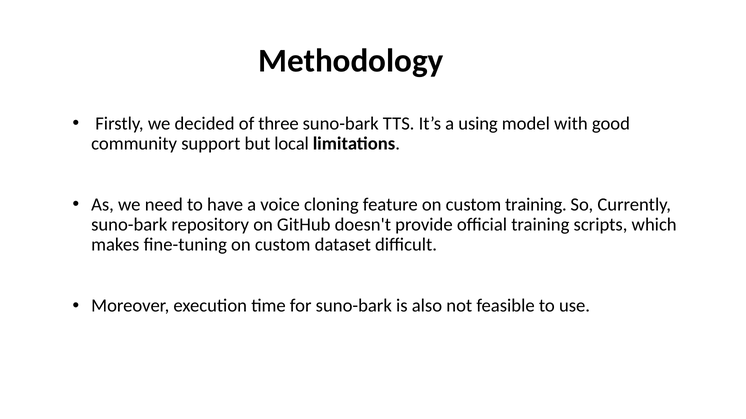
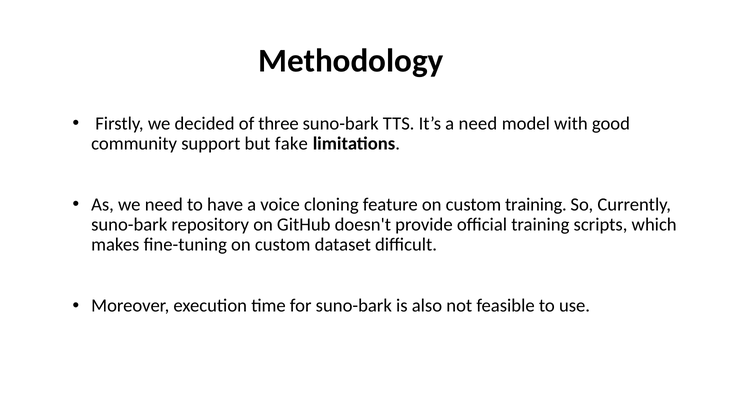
a using: using -> need
local: local -> fake
